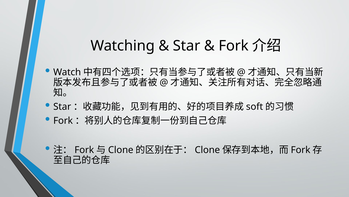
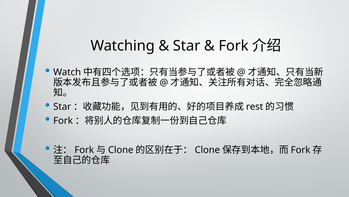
soft: soft -> rest
